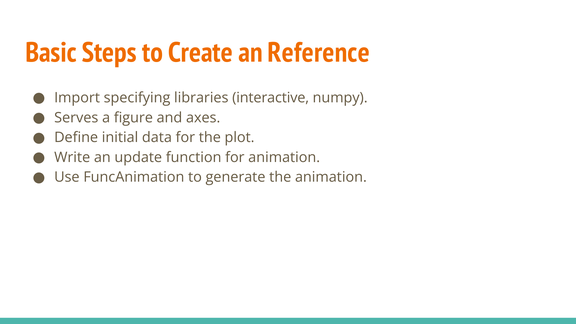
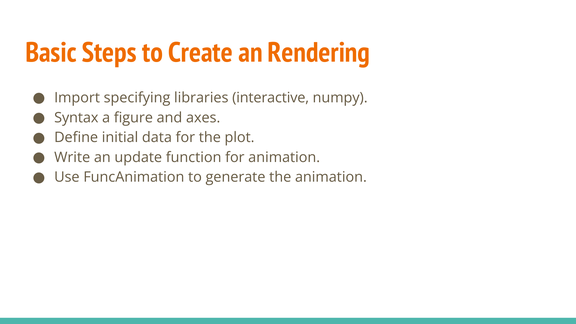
Reference: Reference -> Rendering
Serves: Serves -> Syntax
